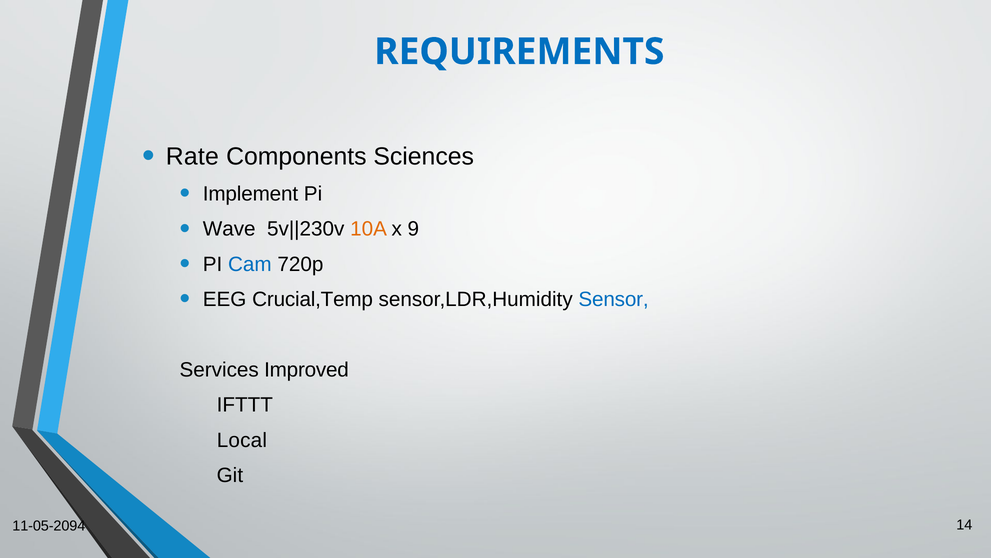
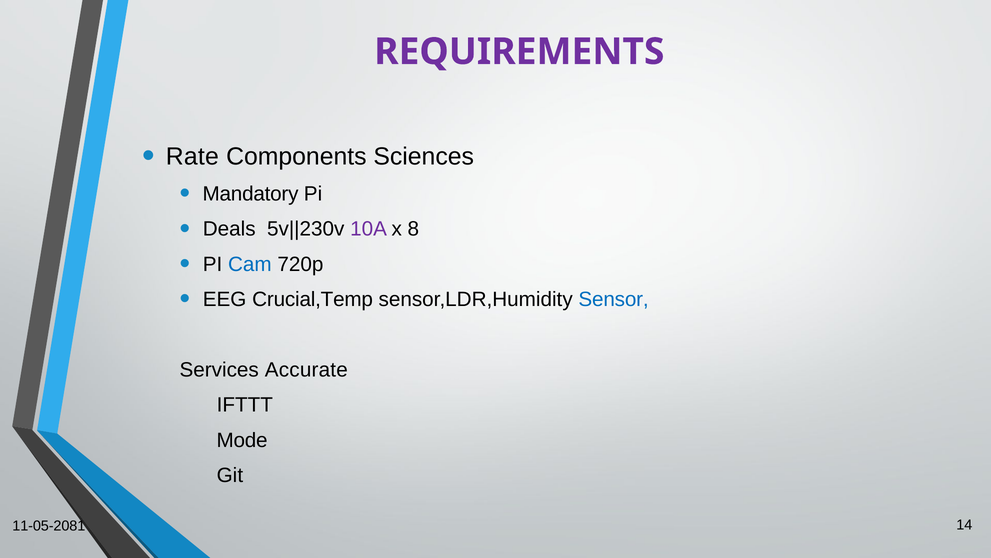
REQUIREMENTS colour: blue -> purple
Implement: Implement -> Mandatory
Wave: Wave -> Deals
10A colour: orange -> purple
9: 9 -> 8
Improved: Improved -> Accurate
Local: Local -> Mode
11-05-2094: 11-05-2094 -> 11-05-2081
